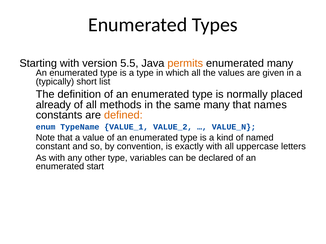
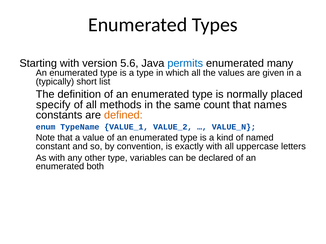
5.5: 5.5 -> 5.6
permits colour: orange -> blue
already: already -> specify
same many: many -> count
start: start -> both
